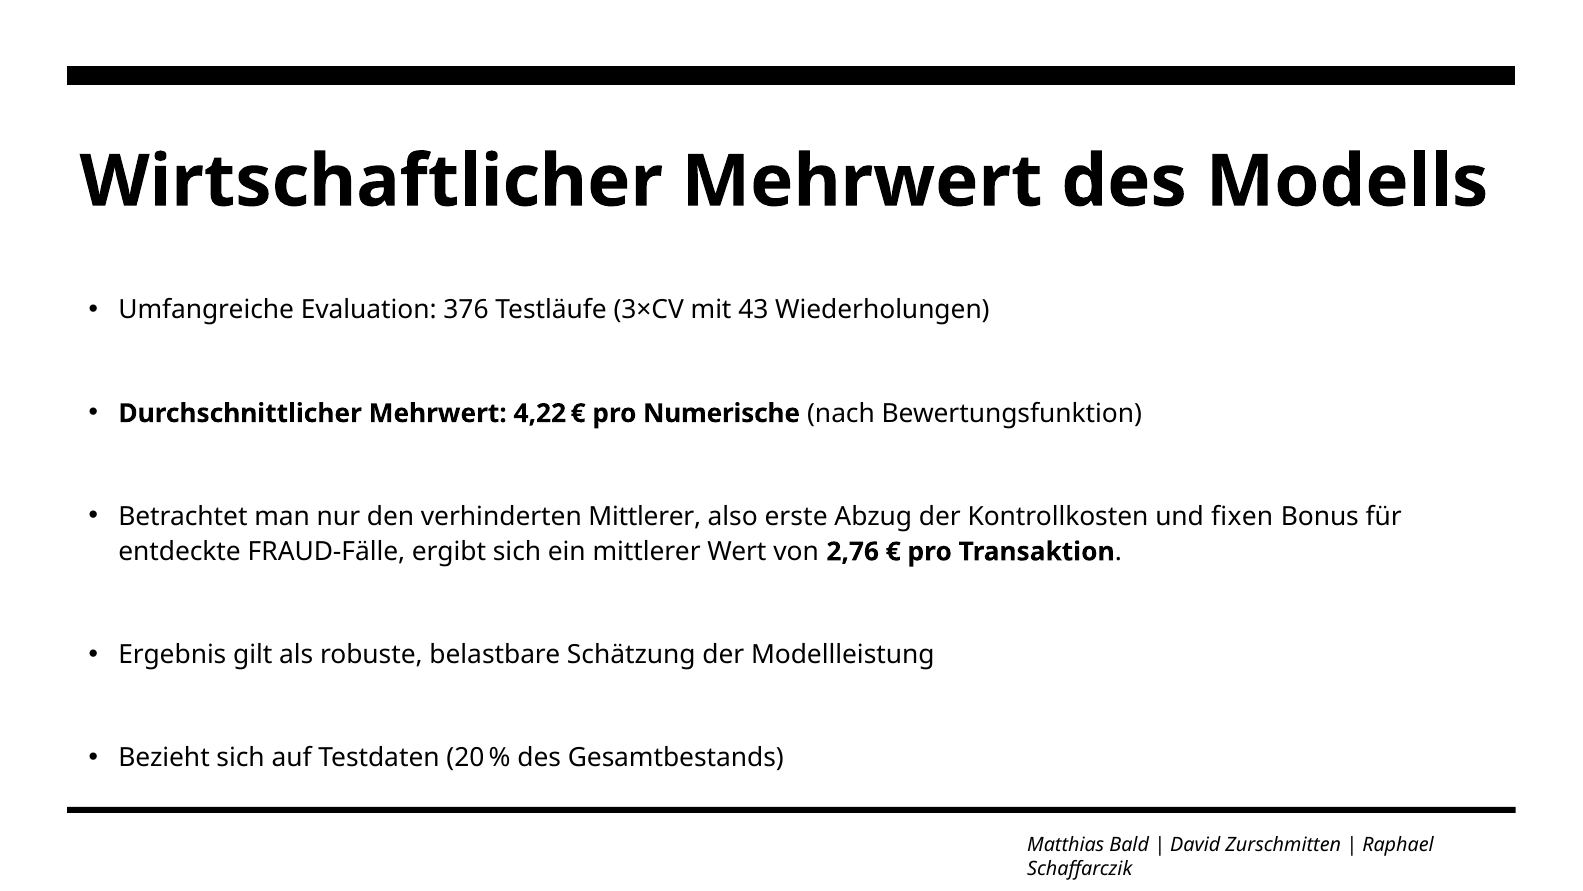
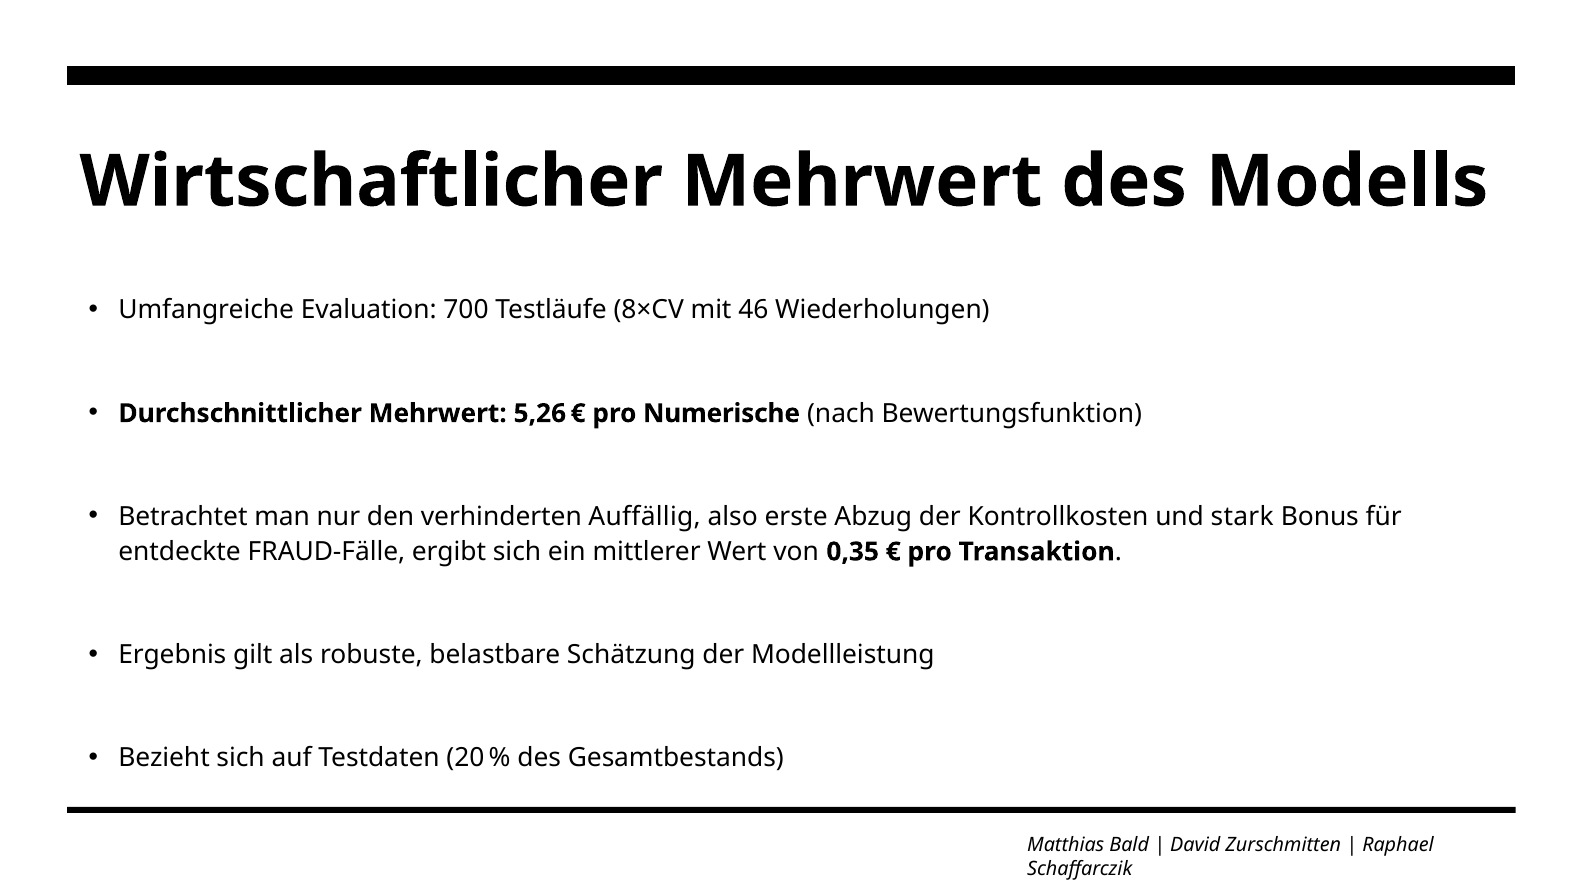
376: 376 -> 700
3×CV: 3×CV -> 8×CV
43: 43 -> 46
4,22: 4,22 -> 5,26
verhinderten Mittlerer: Mittlerer -> Auffällig
fixen: fixen -> stark
2,76: 2,76 -> 0,35
